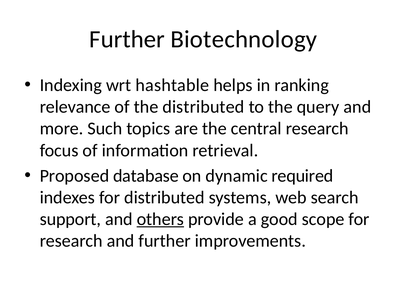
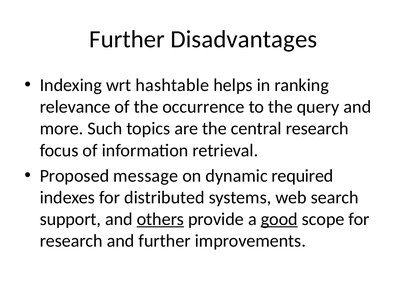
Biotechnology: Biotechnology -> Disadvantages
the distributed: distributed -> occurrence
database: database -> message
good underline: none -> present
